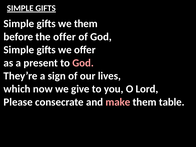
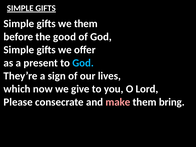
the offer: offer -> good
God at (83, 63) colour: pink -> light blue
table: table -> bring
